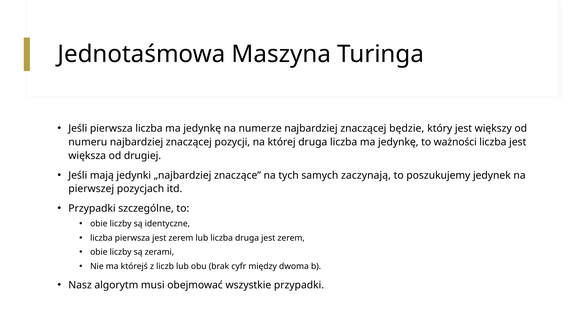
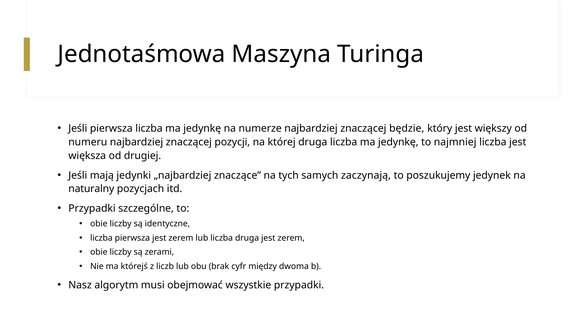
ważności: ważności -> najmniej
pierwszej: pierwszej -> naturalny
